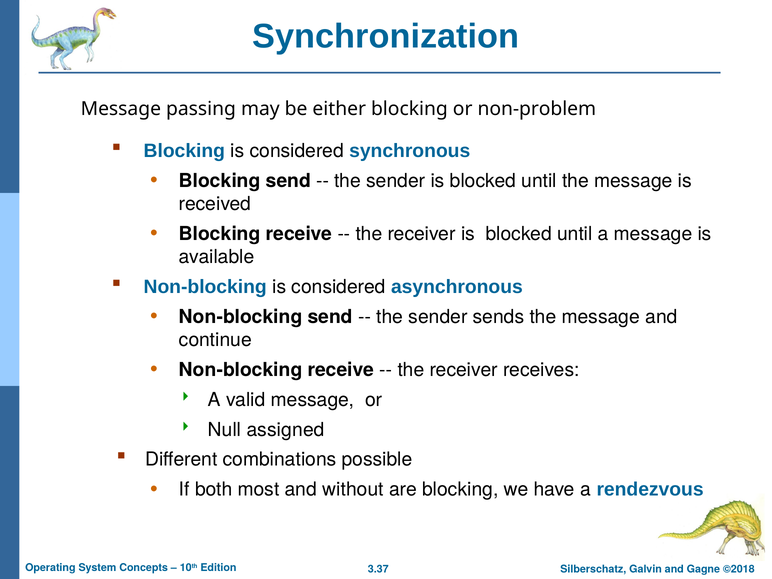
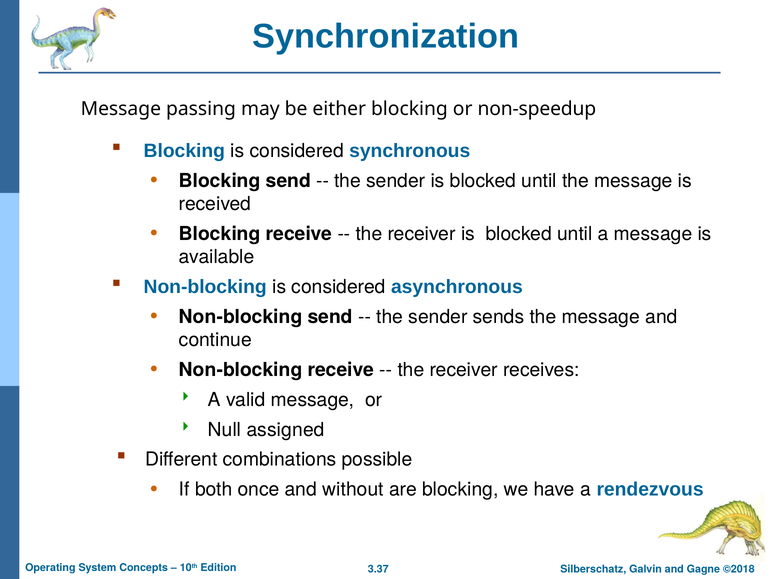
non-problem: non-problem -> non-speedup
most: most -> once
